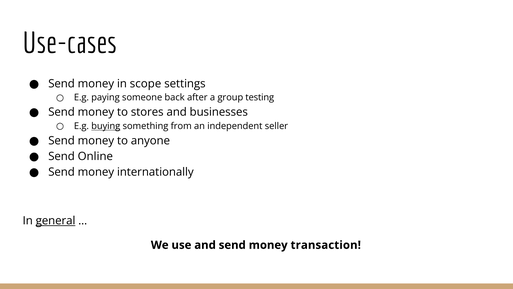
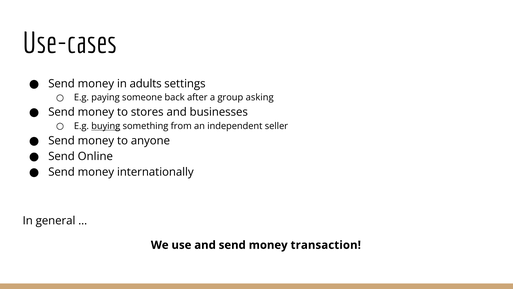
scope: scope -> adults
testing: testing -> asking
general underline: present -> none
